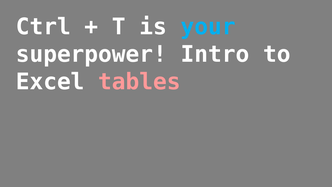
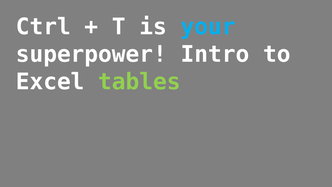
tables colour: pink -> light green
